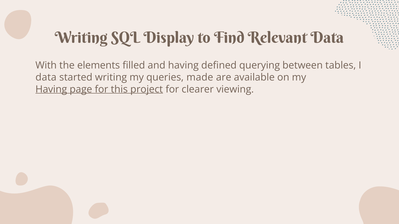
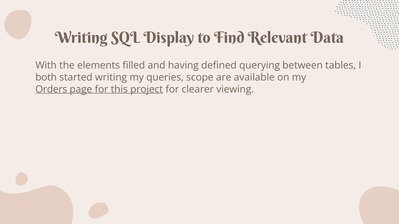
data at (46, 78): data -> both
made: made -> scope
Having at (51, 90): Having -> Orders
